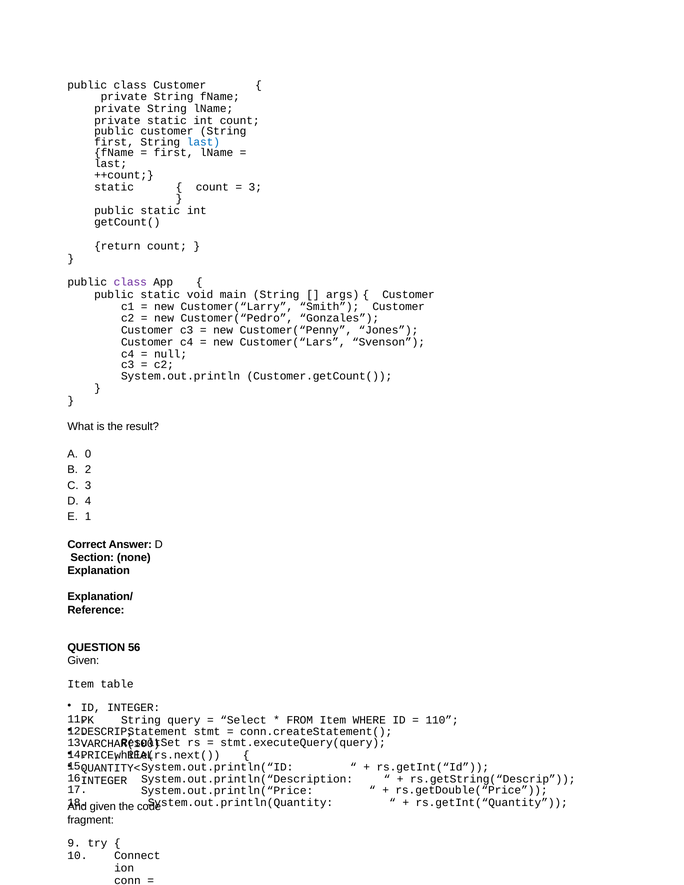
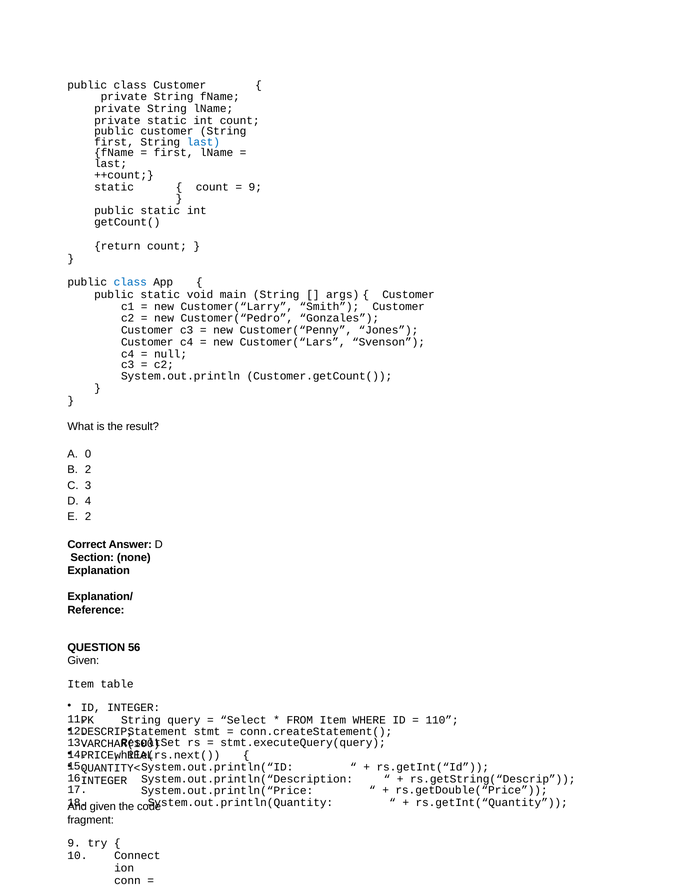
3 at (255, 187): 3 -> 9
class at (130, 282) colour: purple -> blue
1 at (88, 517): 1 -> 2
